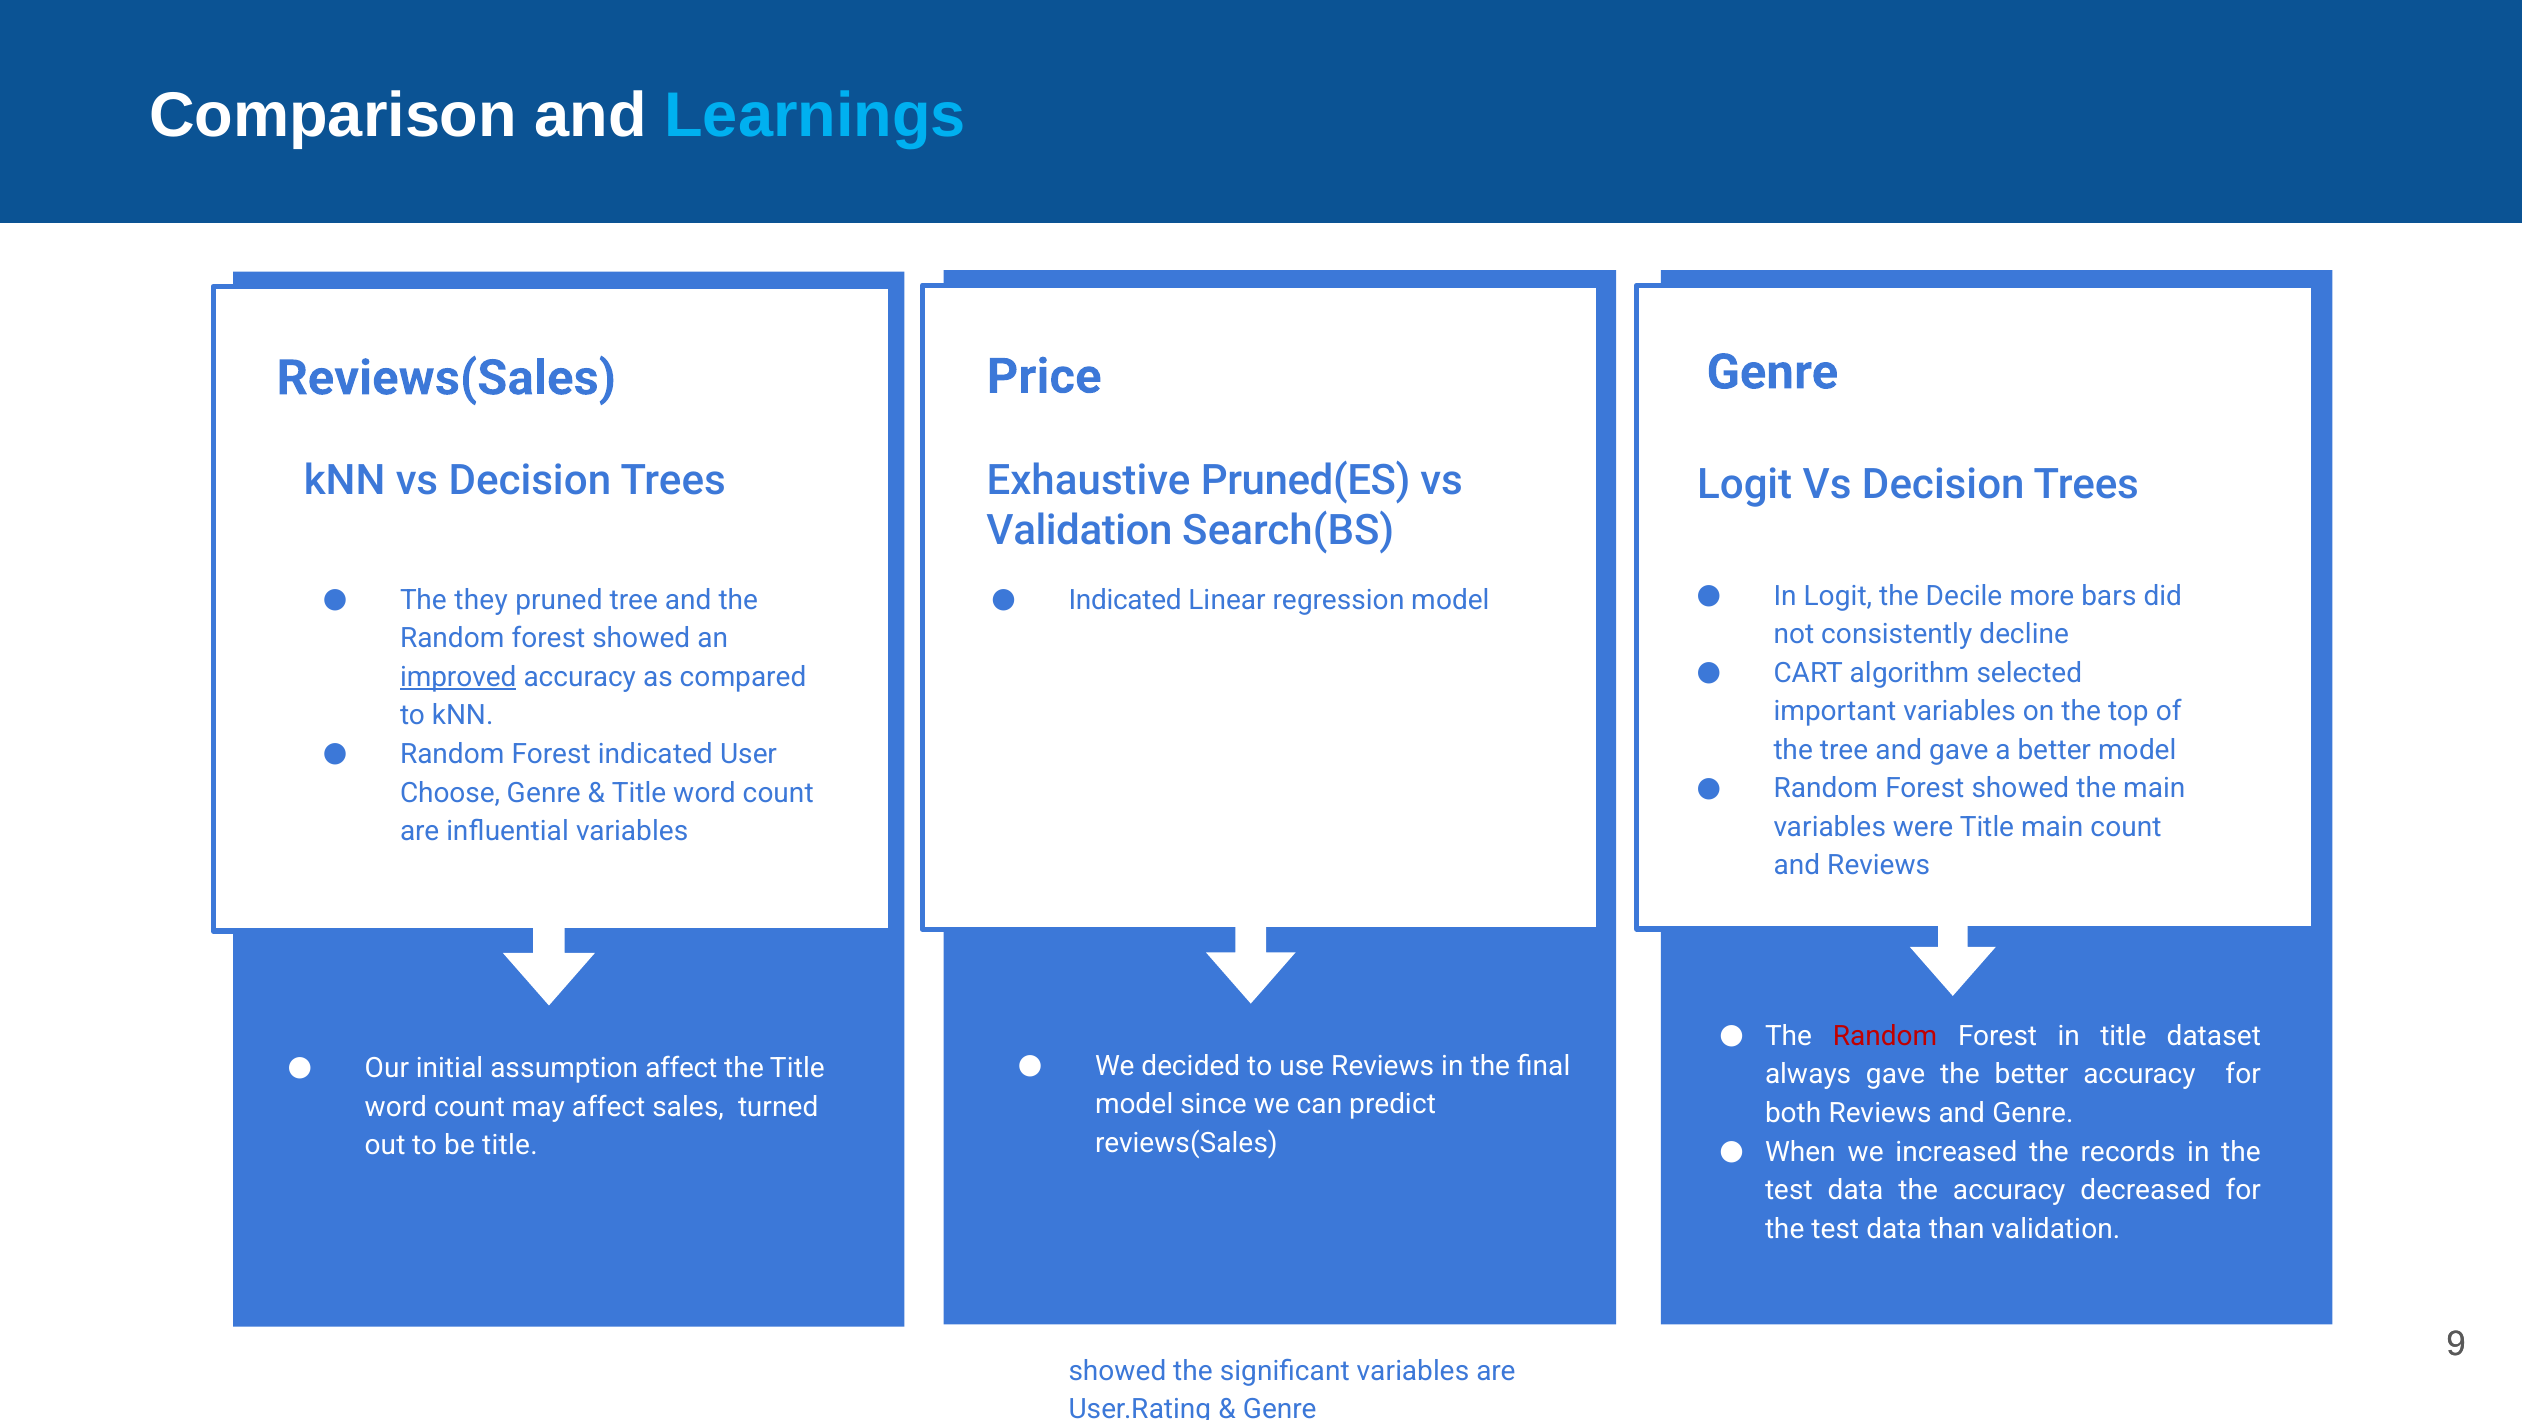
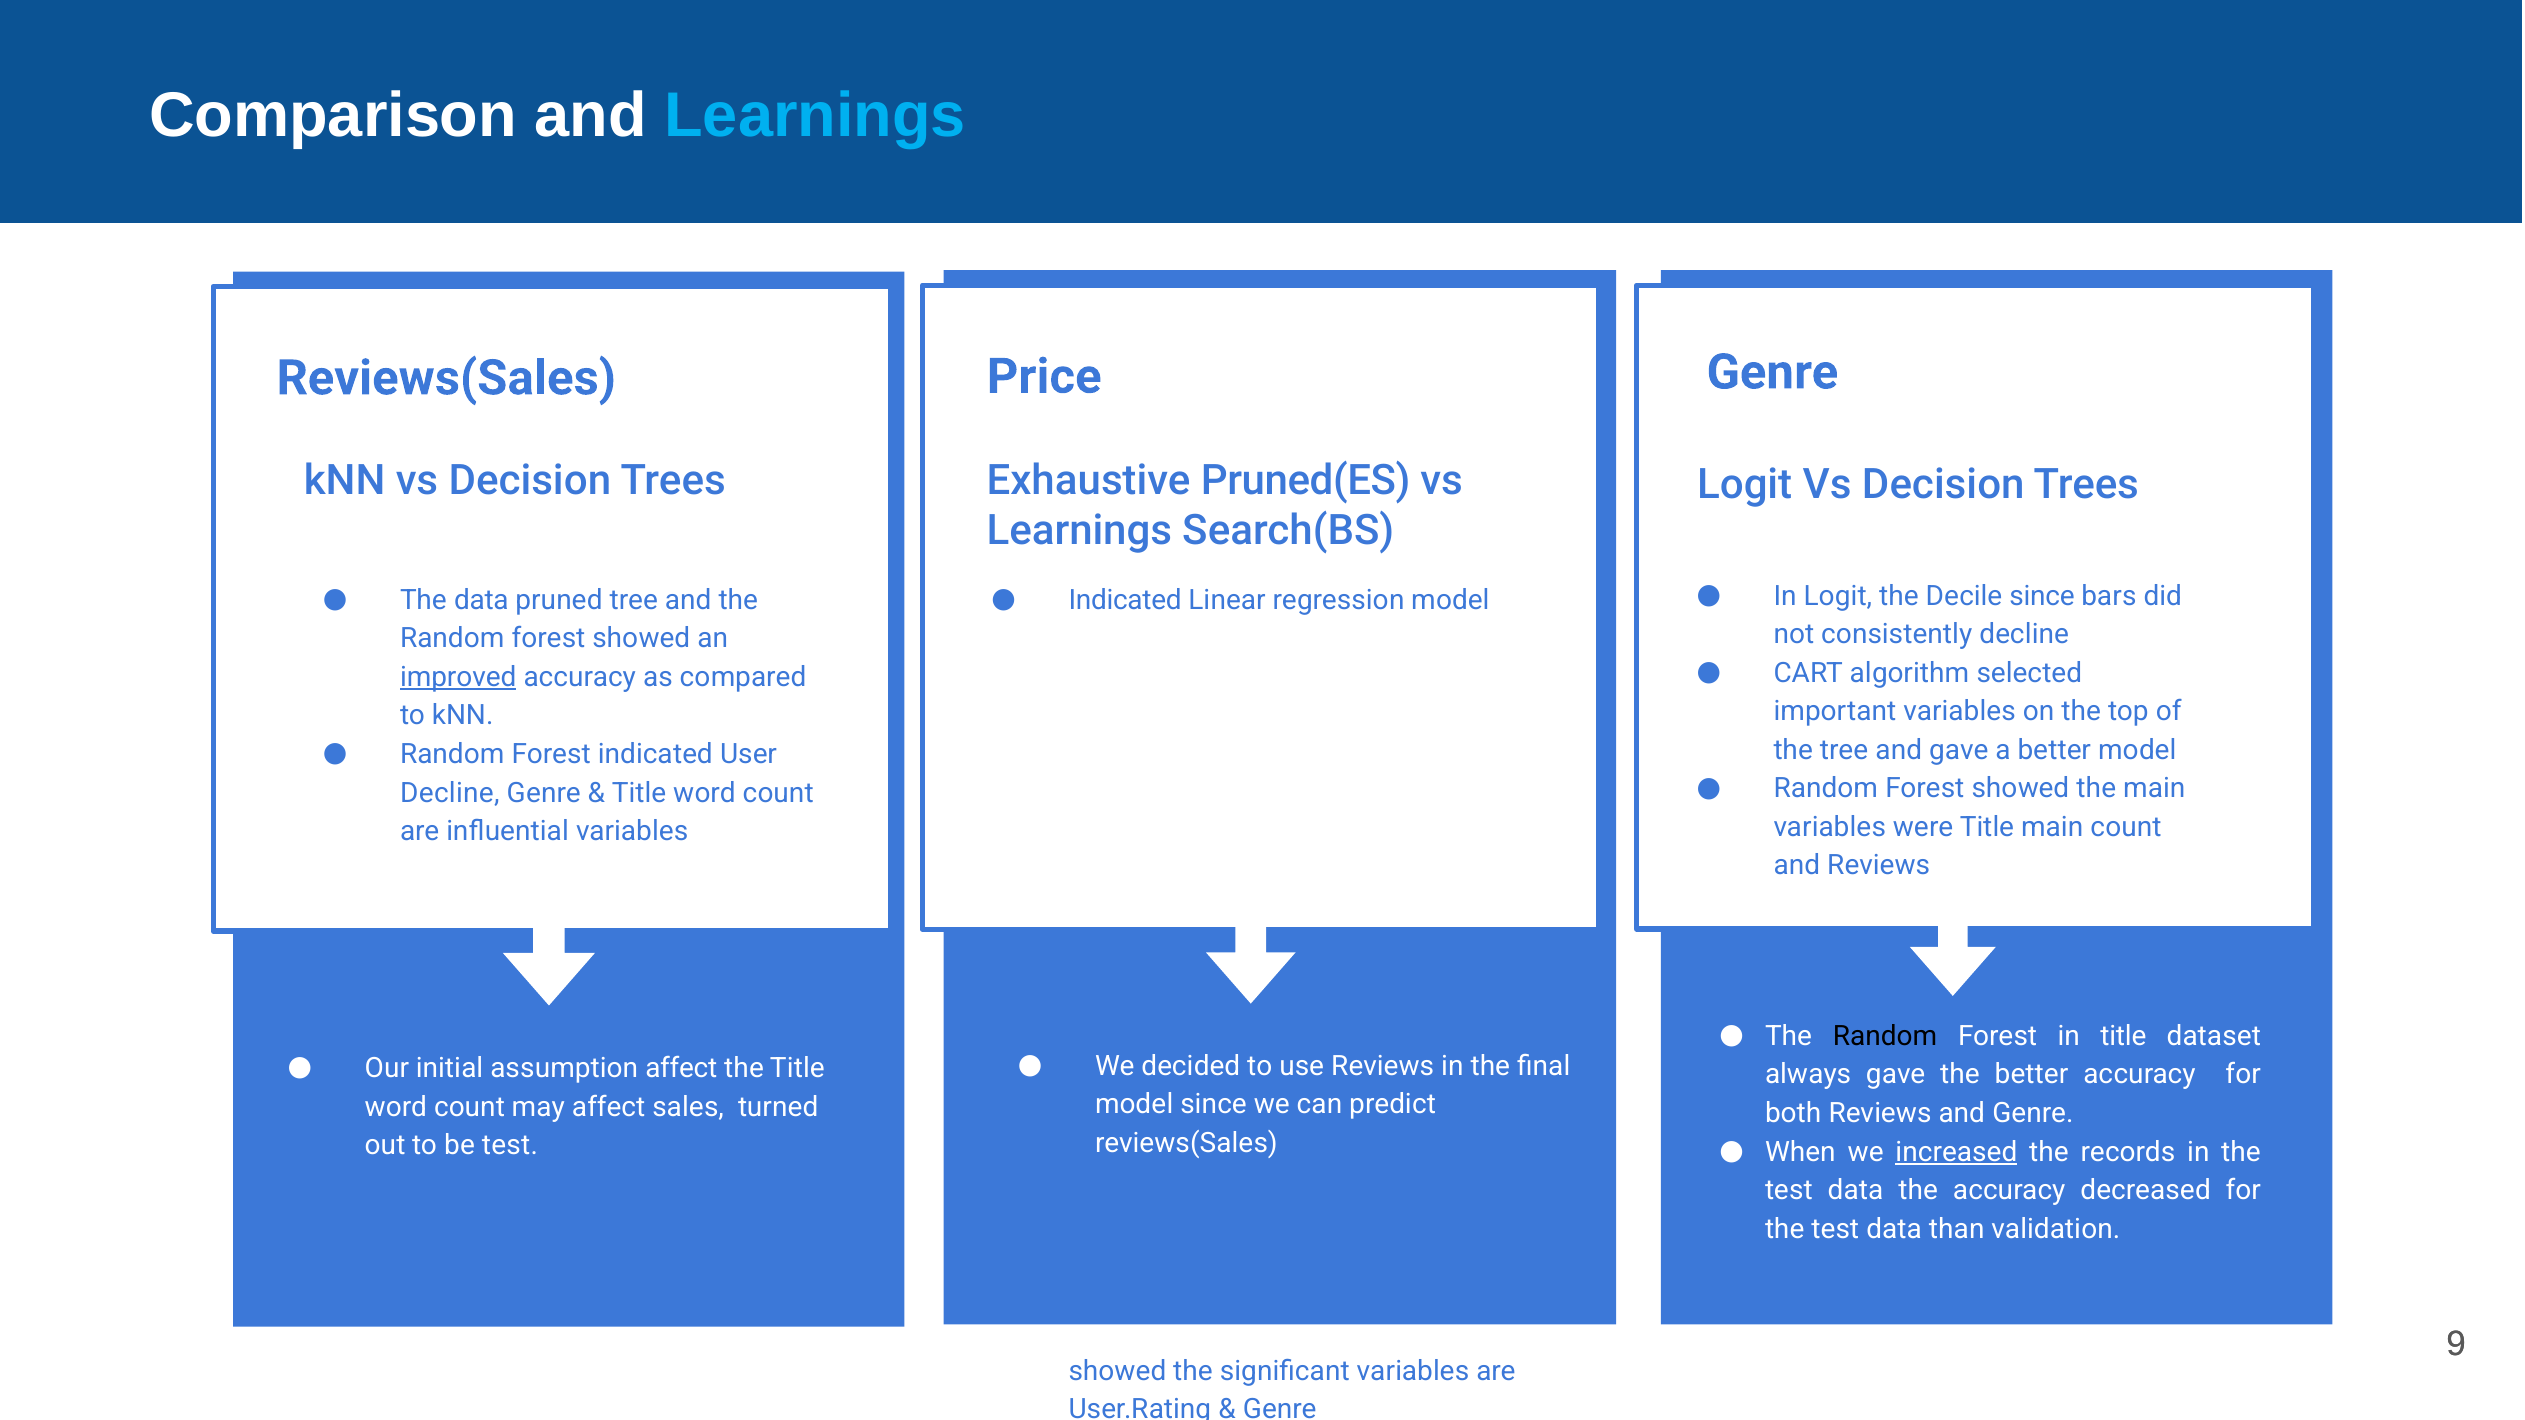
Validation at (1080, 531): Validation -> Learnings
Decile more: more -> since
The they: they -> data
Choose at (450, 793): Choose -> Decline
Random at (1885, 1036) colour: red -> black
be title: title -> test
increased underline: none -> present
